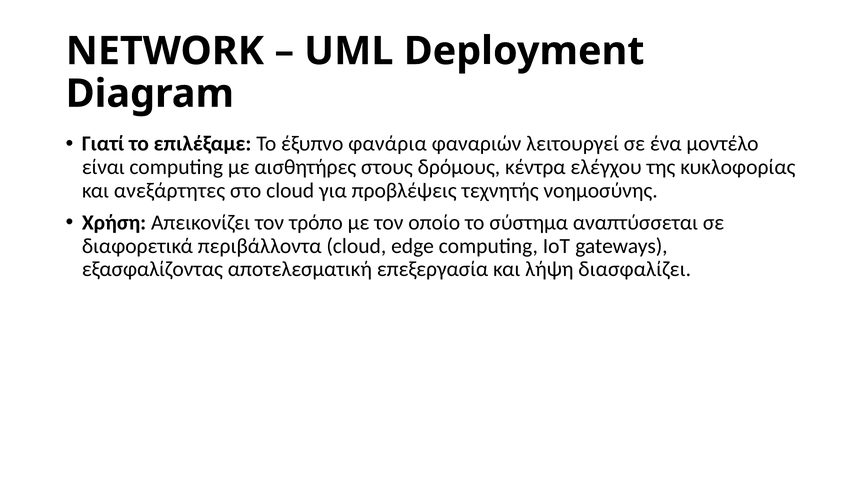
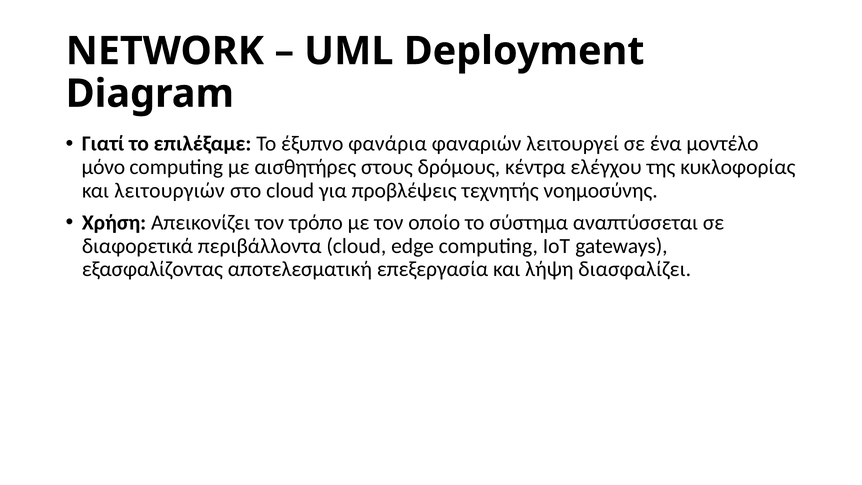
είναι: είναι -> μόνο
ανεξάρτητες: ανεξάρτητες -> λειτουργιών
